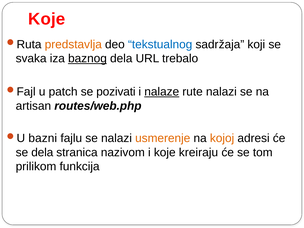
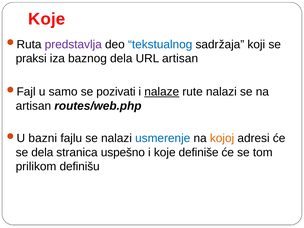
predstavlja colour: orange -> purple
svaka: svaka -> praksi
baznog underline: present -> none
URL trebalo: trebalo -> artisan
patch: patch -> samo
usmerenje colour: orange -> blue
nazivom: nazivom -> uspešno
kreiraju: kreiraju -> definiše
funkcija: funkcija -> definišu
